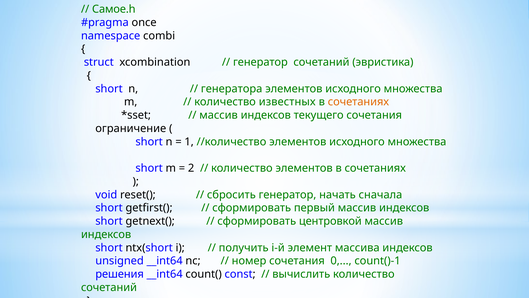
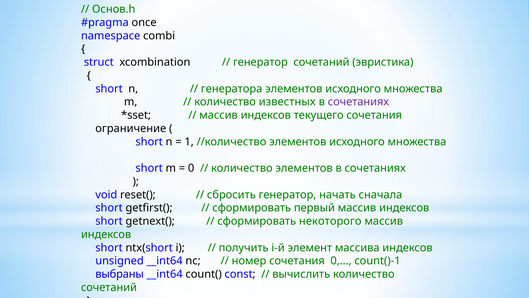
Самое.h: Самое.h -> Основ.h
сочетаниях at (358, 102) colour: orange -> purple
2 at (191, 168): 2 -> 0
центровкой: центровкой -> некоторого
решения: решения -> выбраны
